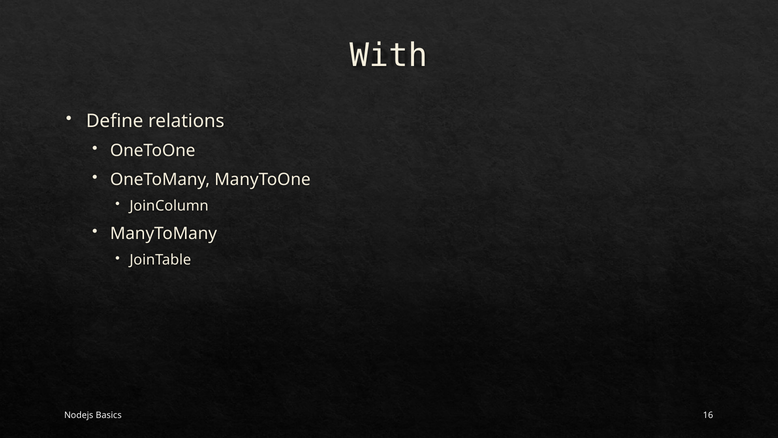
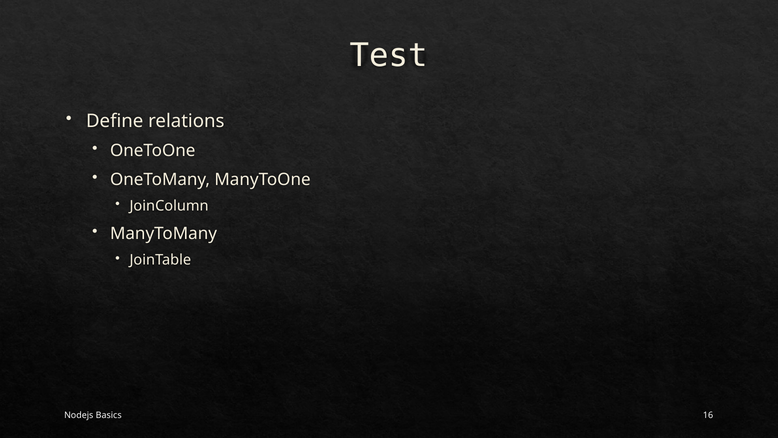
With: With -> Test
